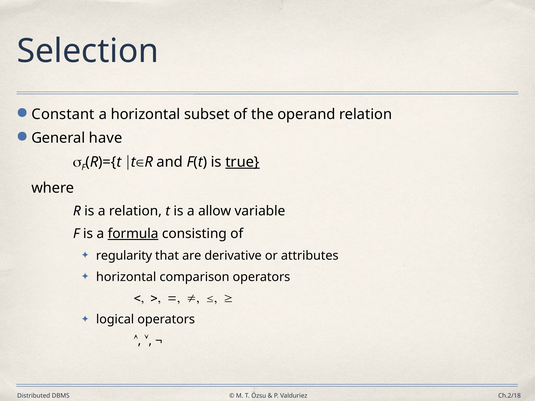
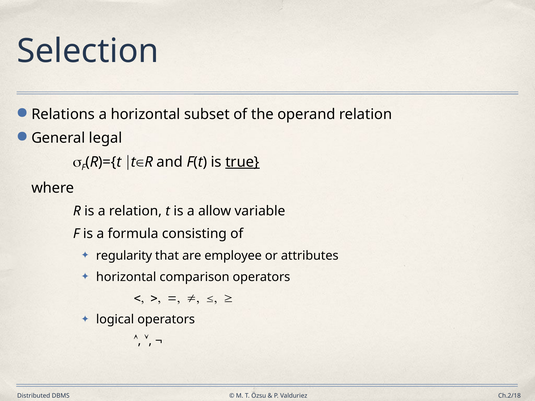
Constant: Constant -> Relations
have: have -> legal
formula underline: present -> none
derivative: derivative -> employee
